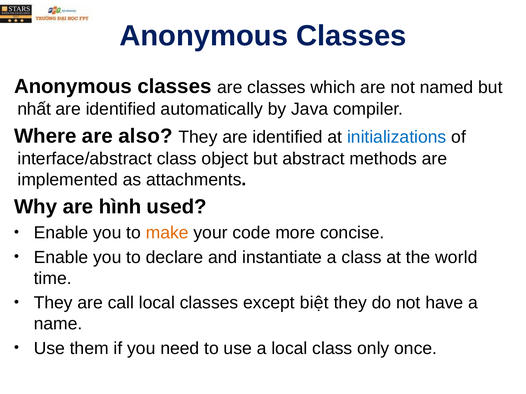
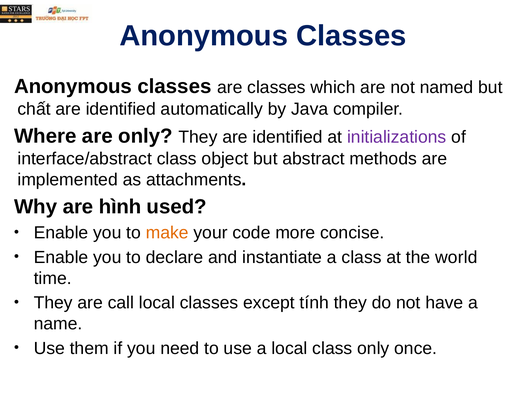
nhất: nhất -> chất
are also: also -> only
initializations colour: blue -> purple
biệt: biệt -> tính
